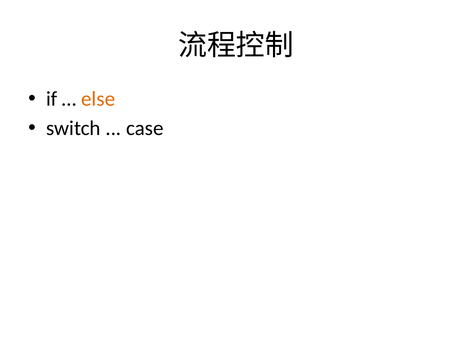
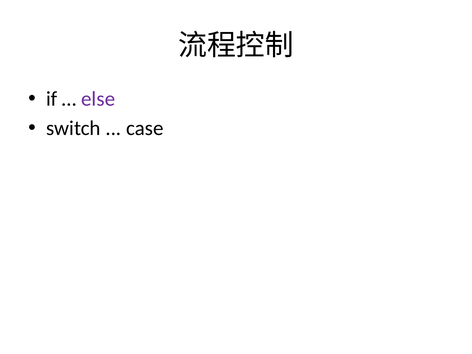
else colour: orange -> purple
